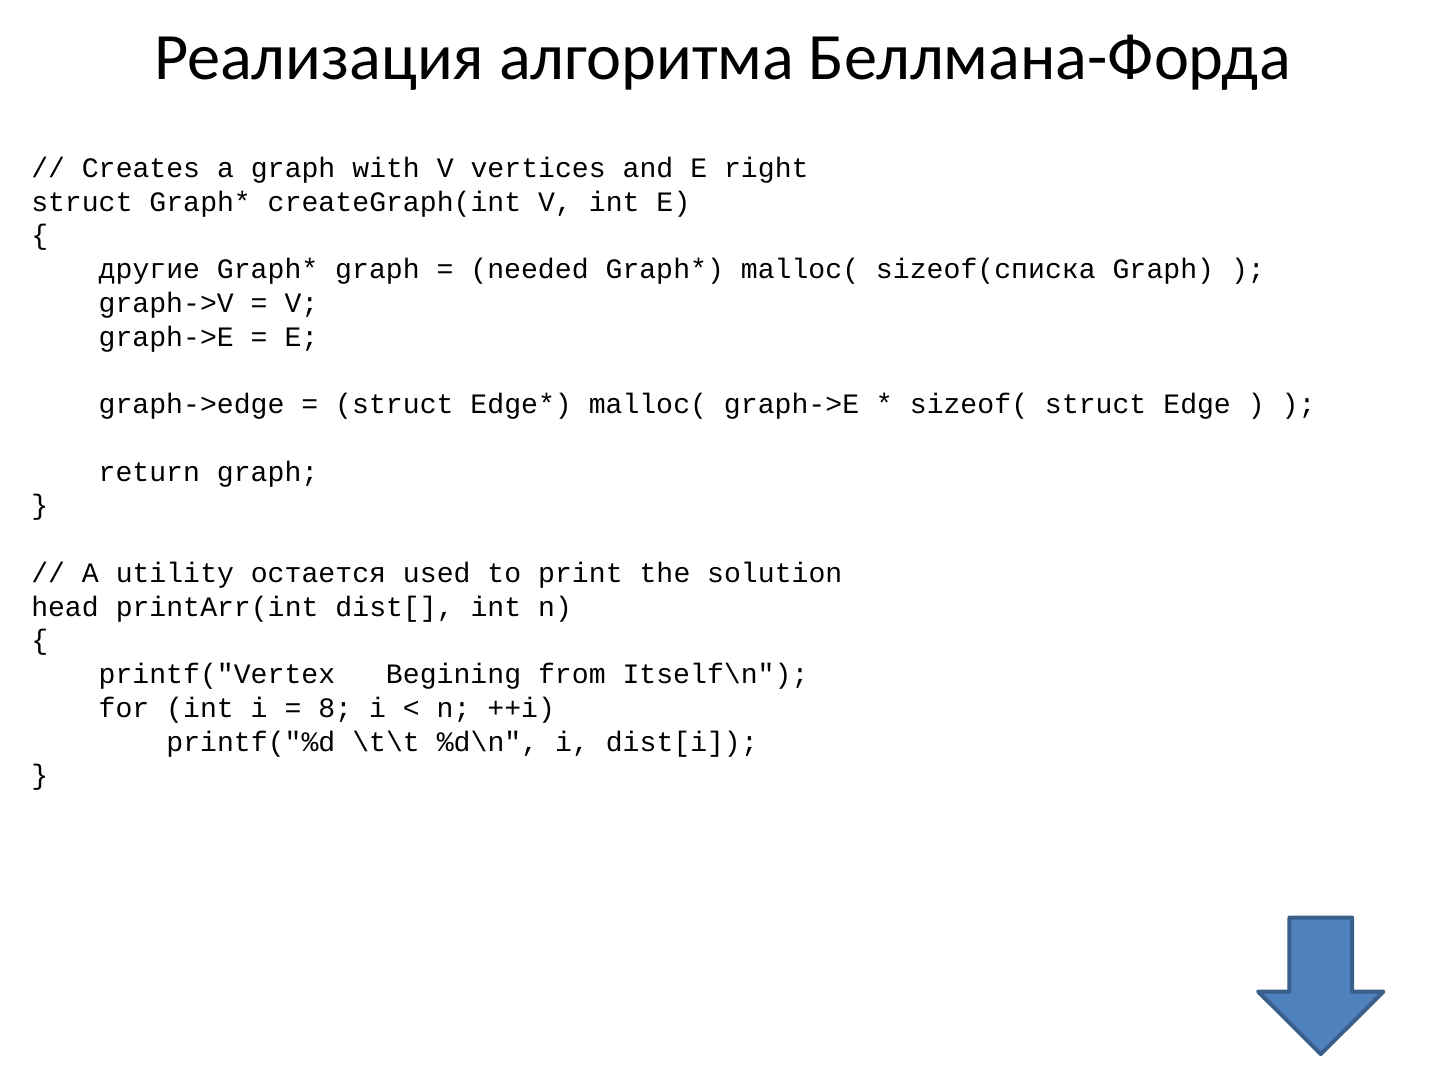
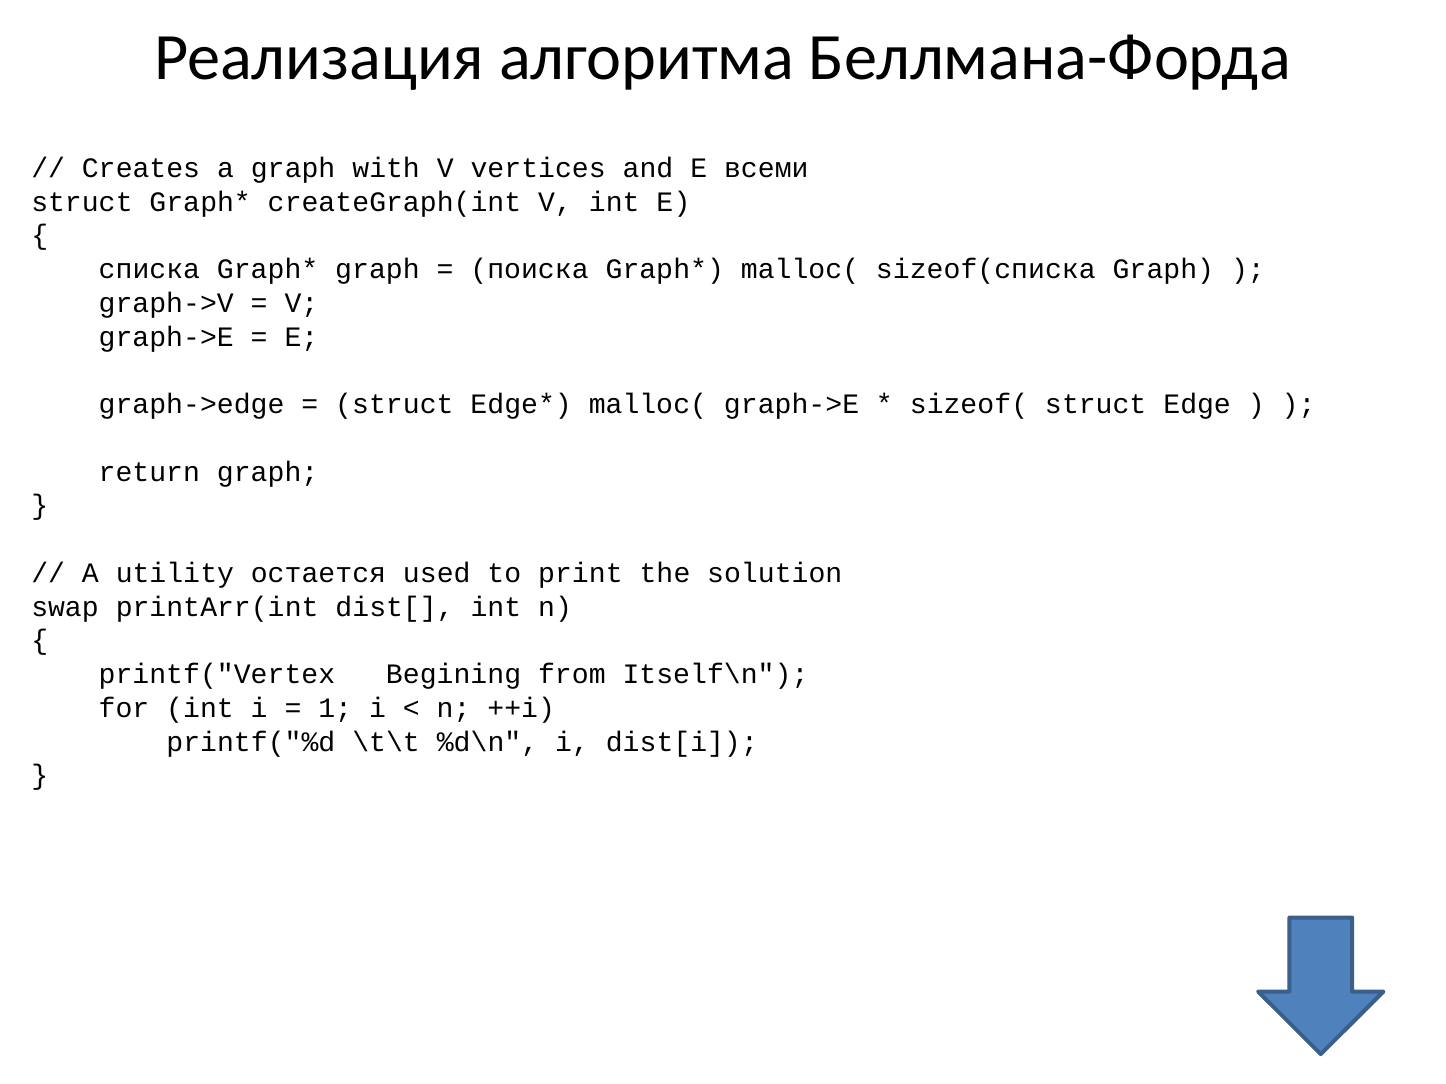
right: right -> всеми
другие: другие -> списка
needed: needed -> поиска
head: head -> swap
8: 8 -> 1
